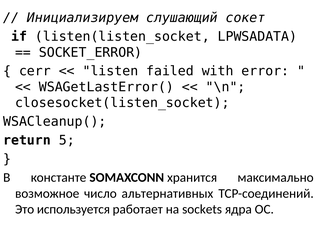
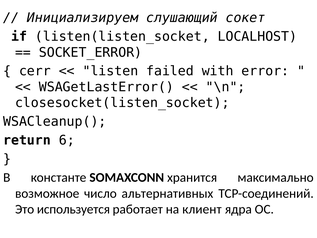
LPWSADATA: LPWSADATA -> LOCALHOST
5: 5 -> 6
sockets: sockets -> клиент
